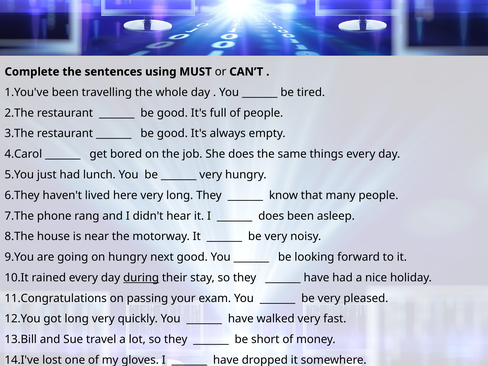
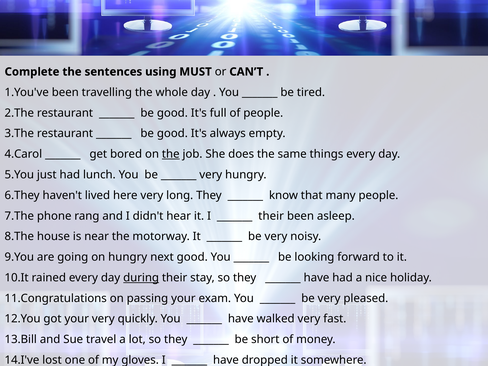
the at (171, 154) underline: none -> present
does at (271, 216): does -> their
got long: long -> your
